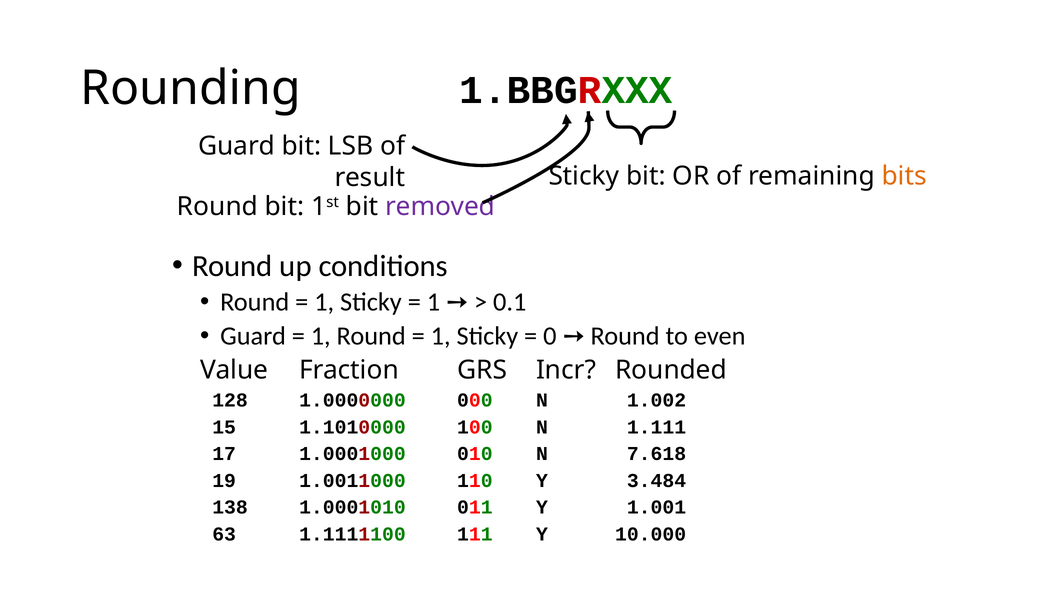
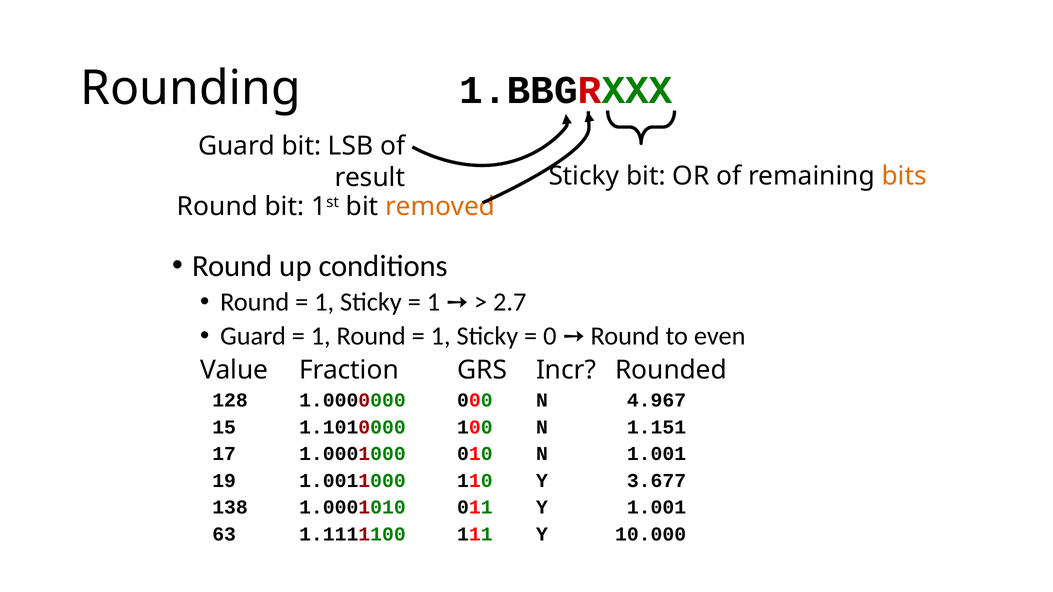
removed colour: purple -> orange
0.1: 0.1 -> 2.7
1.002: 1.002 -> 4.967
1.111: 1.111 -> 1.151
N 7.618: 7.618 -> 1.001
3.484: 3.484 -> 3.677
